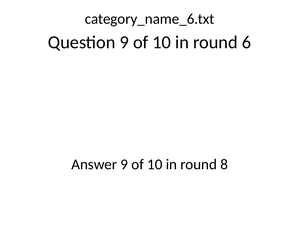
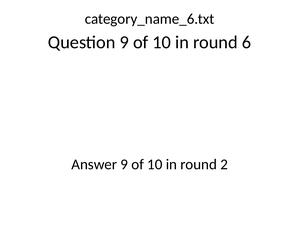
8: 8 -> 2
